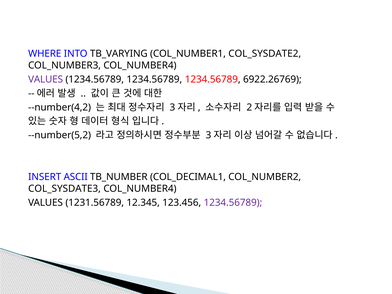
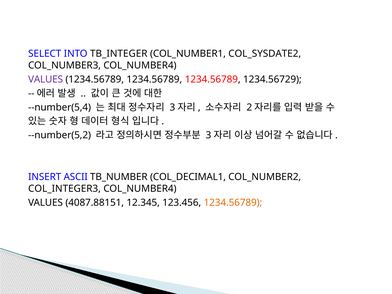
WHERE: WHERE -> SELECT
TB_VARYING: TB_VARYING -> TB_INTEGER
6922.26769: 6922.26769 -> 1234.56729
--number(4,2: --number(4,2 -> --number(5,4
COL_SYSDATE3: COL_SYSDATE3 -> COL_INTEGER3
1231.56789: 1231.56789 -> 4087.88151
1234.56789 at (233, 203) colour: purple -> orange
